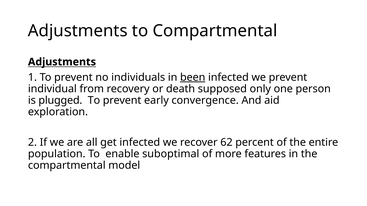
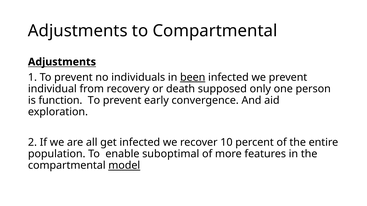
plugged: plugged -> function
62: 62 -> 10
model underline: none -> present
